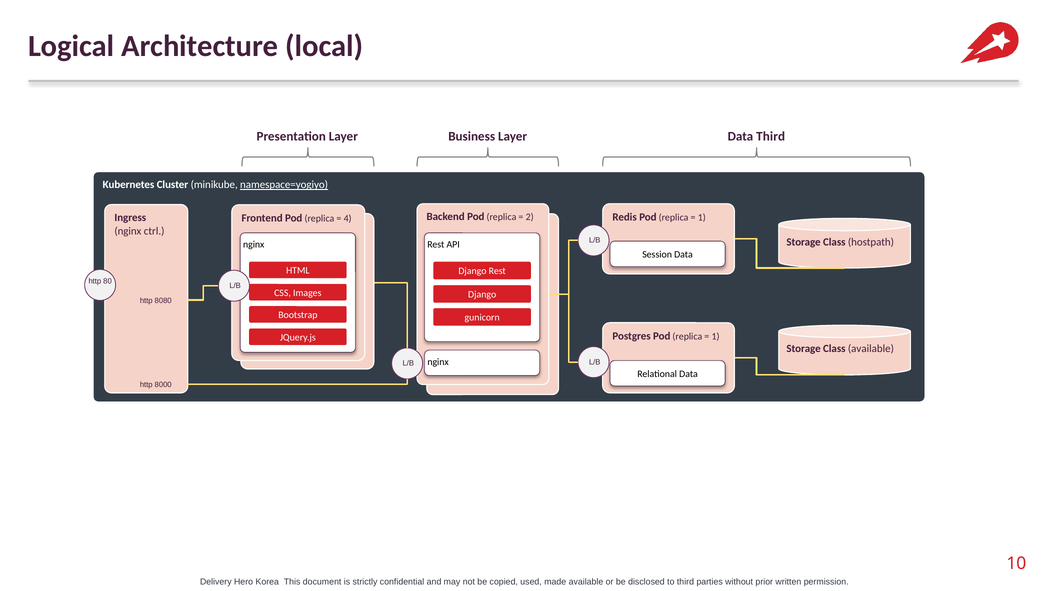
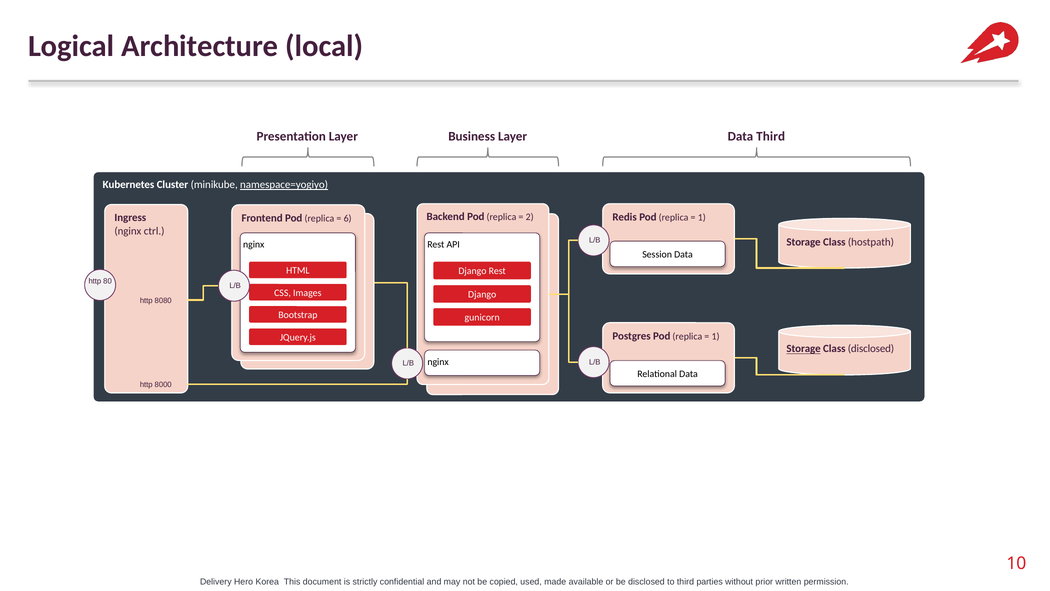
4: 4 -> 6
Storage at (804, 349) underline: none -> present
Class available: available -> disclosed
